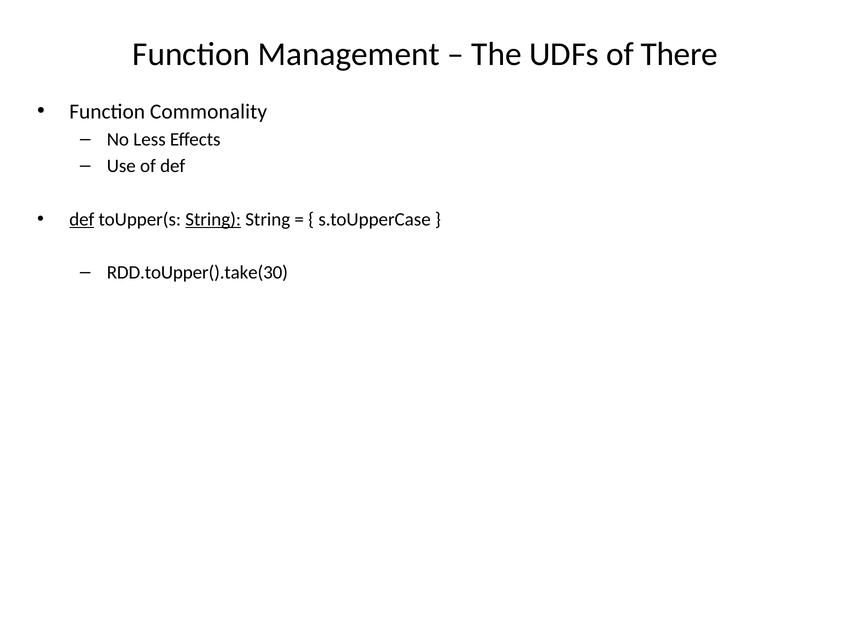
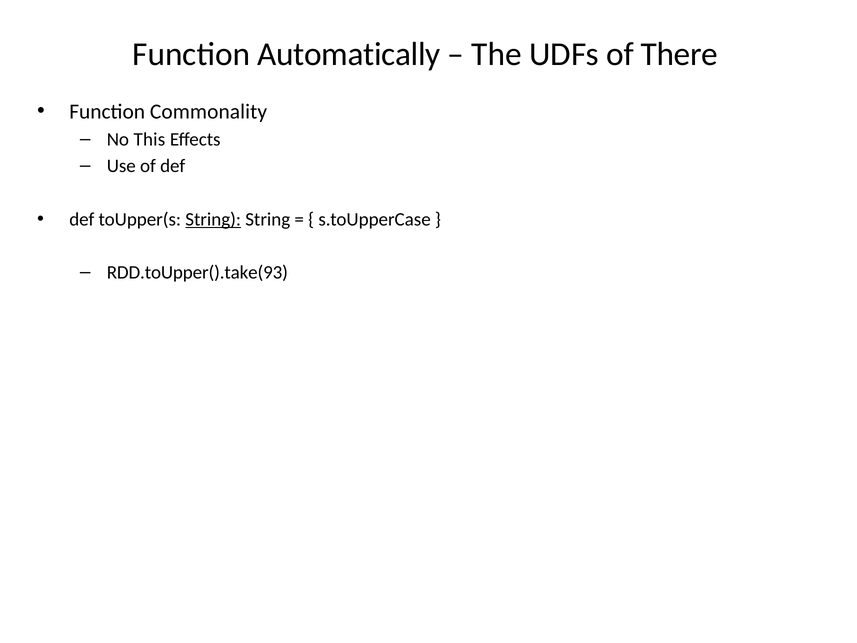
Management: Management -> Automatically
Less: Less -> This
def at (82, 219) underline: present -> none
RDD.toUpper().take(30: RDD.toUpper().take(30 -> RDD.toUpper().take(93
